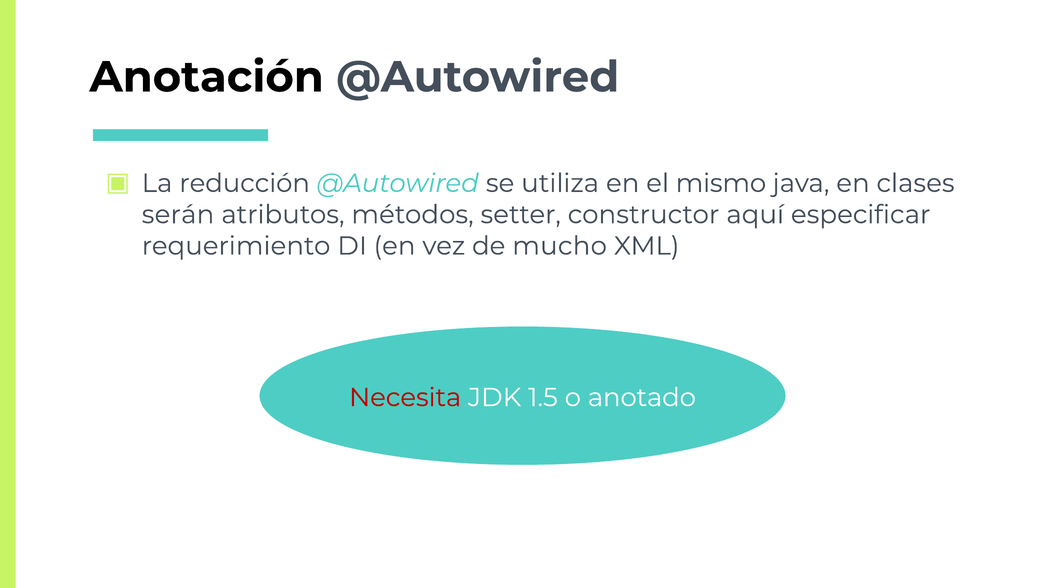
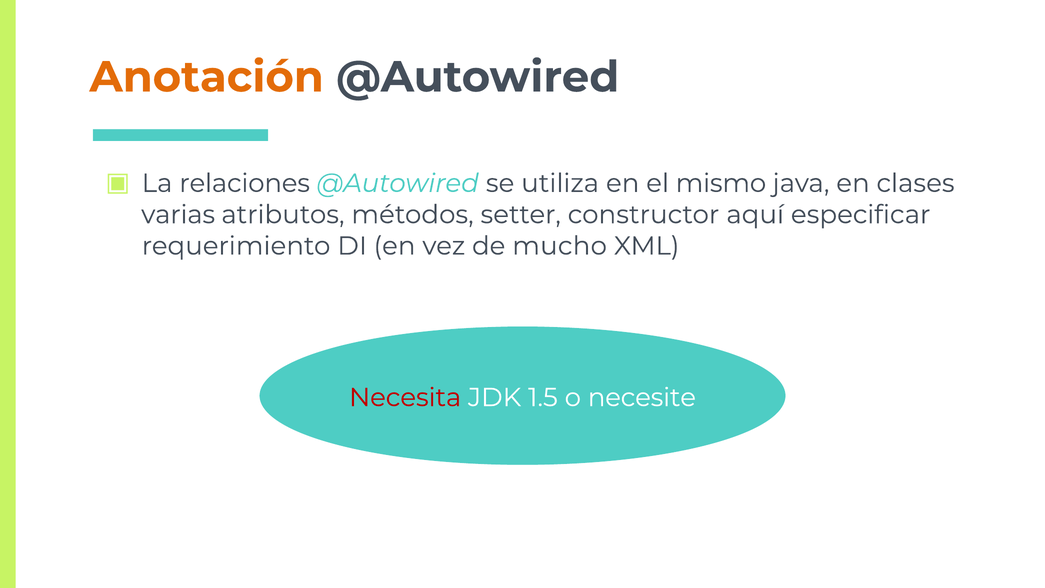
Anotación colour: black -> orange
reducción: reducción -> relaciones
serán: serán -> varias
anotado: anotado -> necesite
